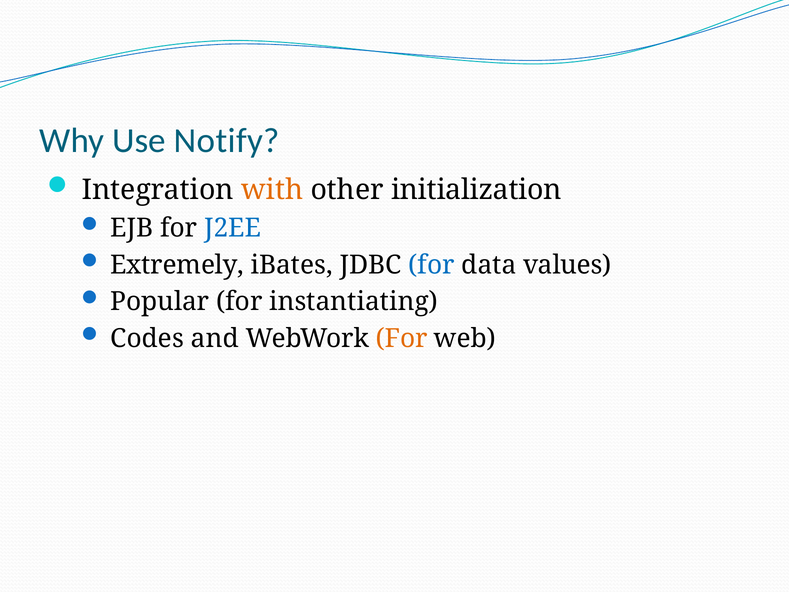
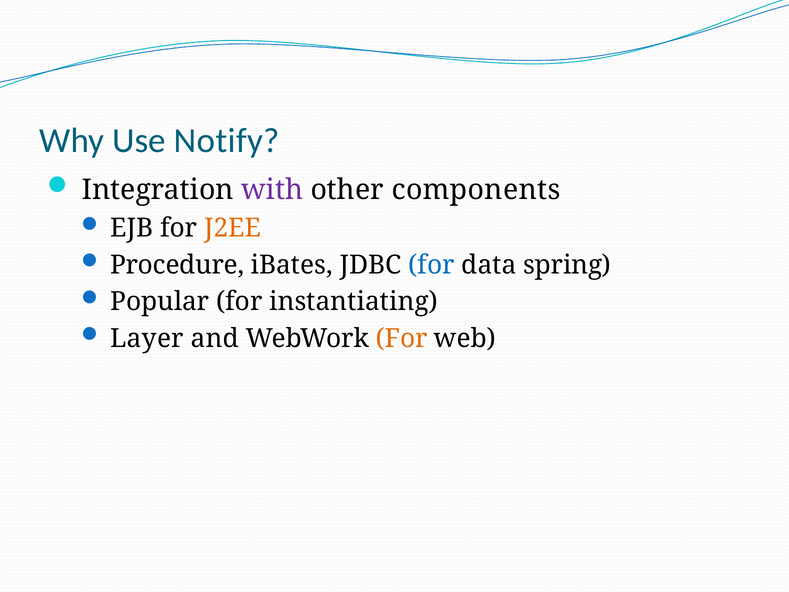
with colour: orange -> purple
initialization: initialization -> components
J2EE colour: blue -> orange
Extremely: Extremely -> Procedure
values: values -> spring
Codes: Codes -> Layer
